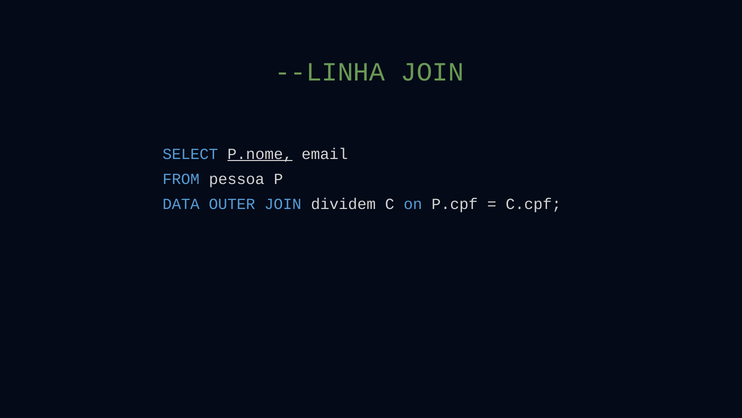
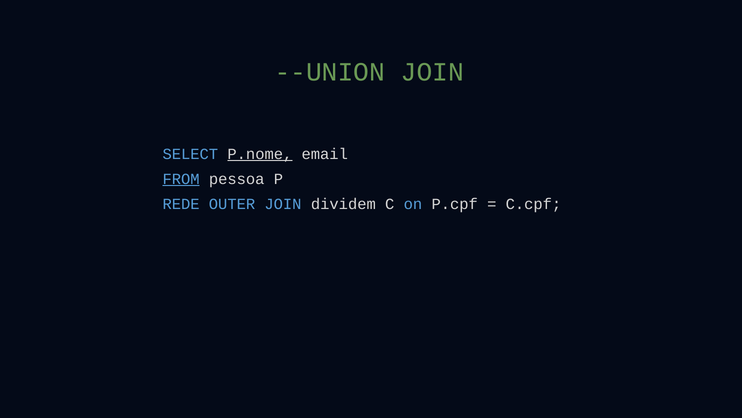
--LINHA: --LINHA -> --UNION
FROM underline: none -> present
DATA: DATA -> REDE
